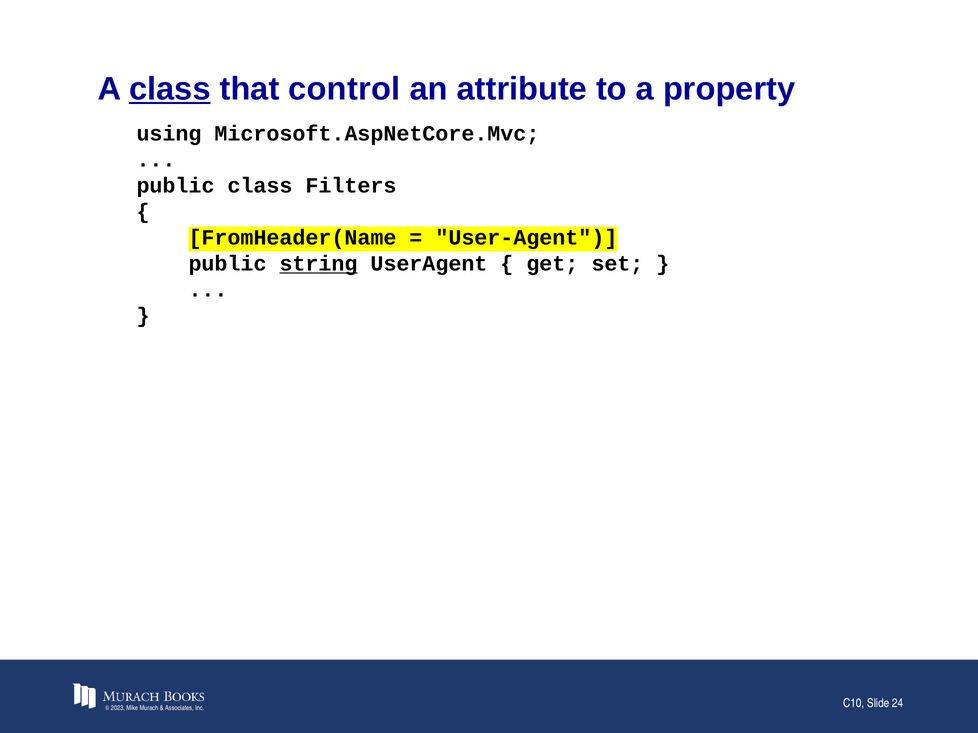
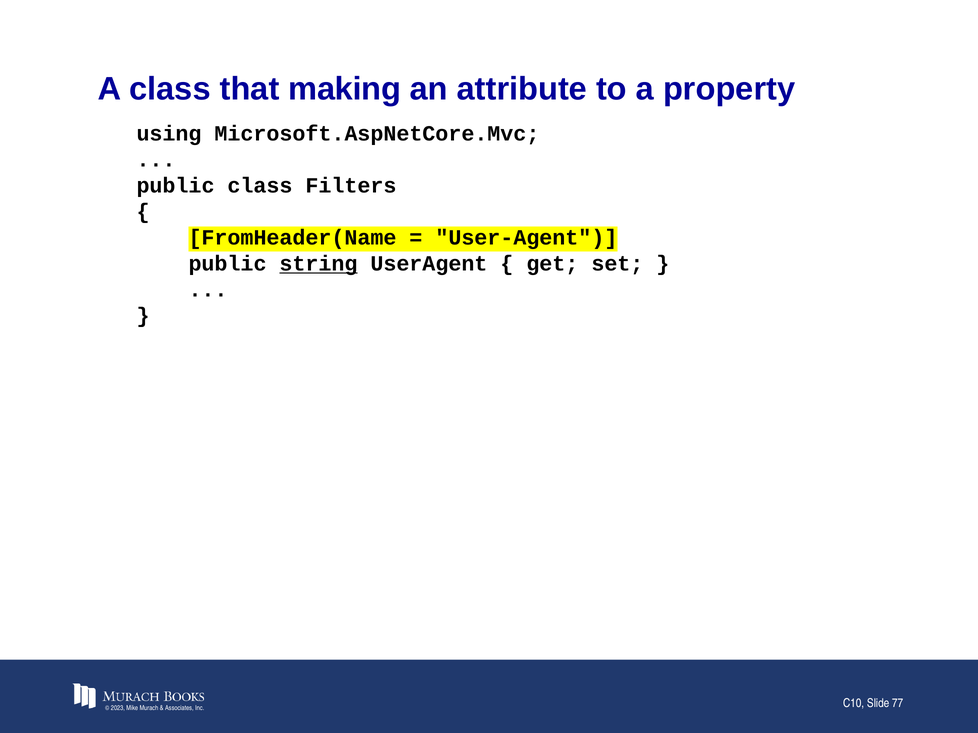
class at (170, 89) underline: present -> none
control: control -> making
24: 24 -> 77
